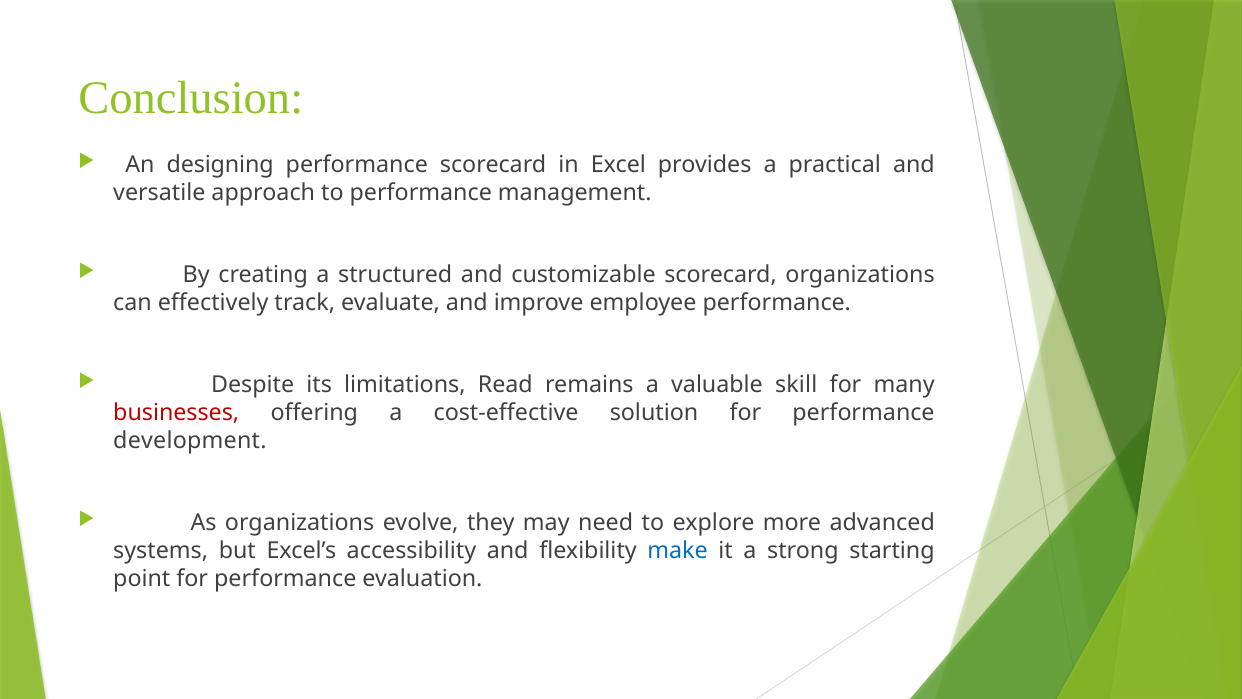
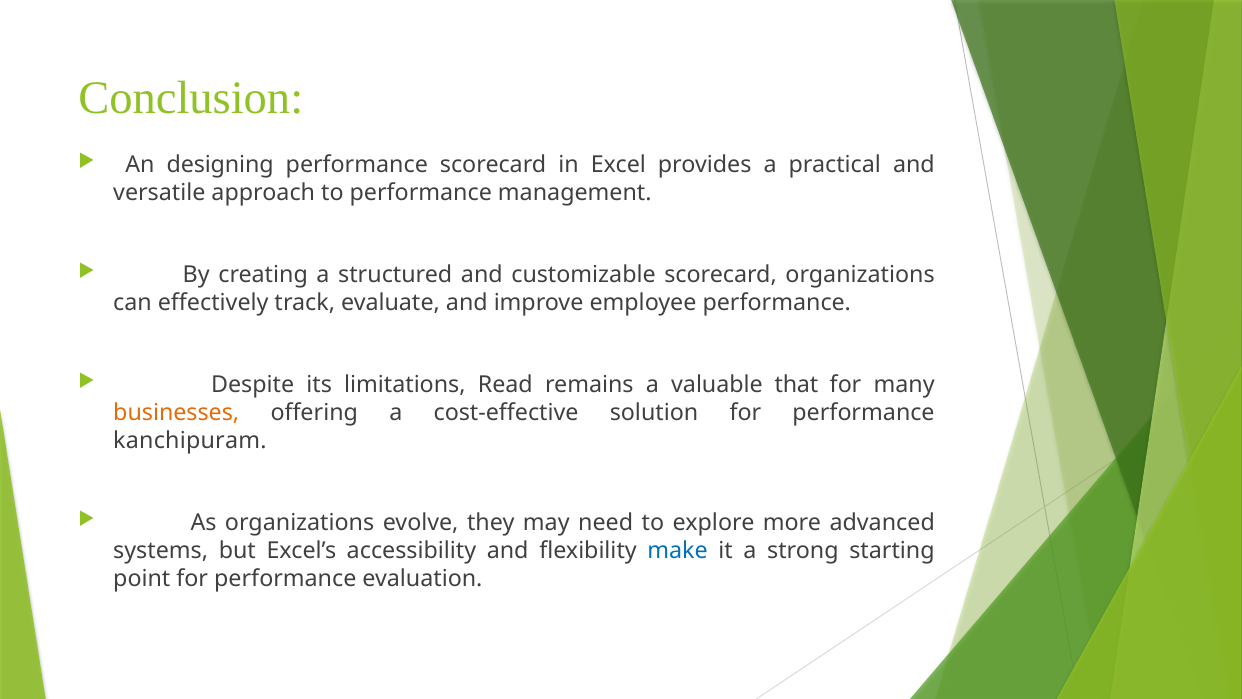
skill: skill -> that
businesses colour: red -> orange
development: development -> kanchipuram
